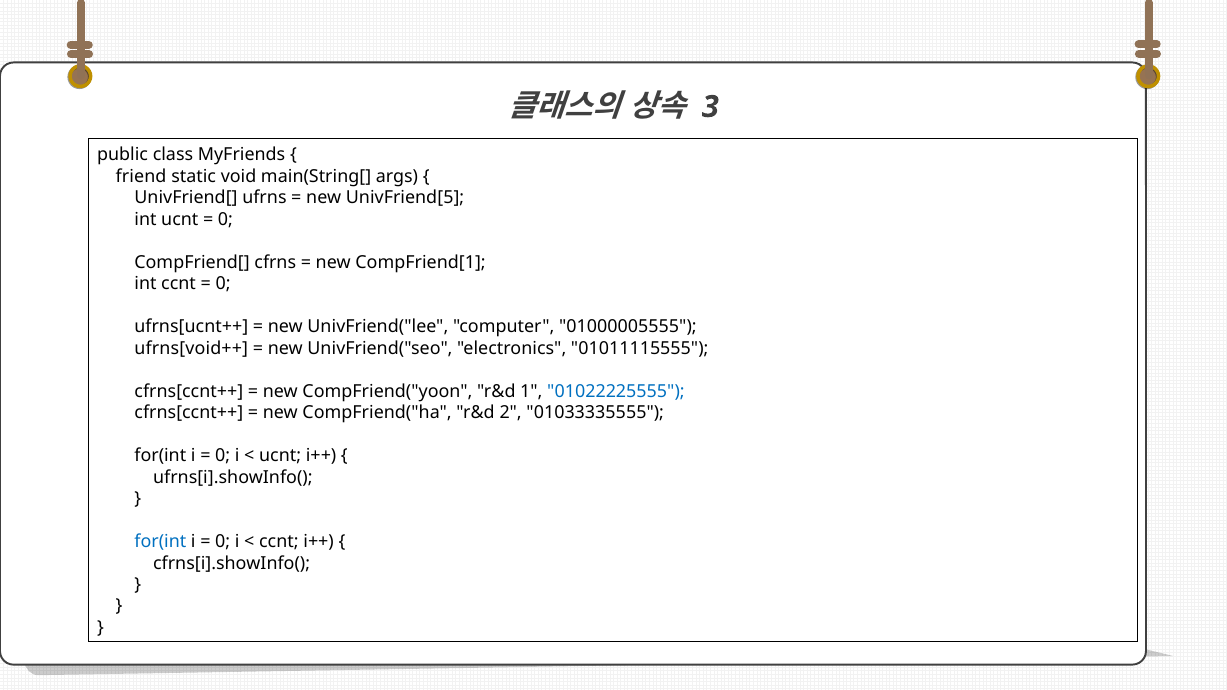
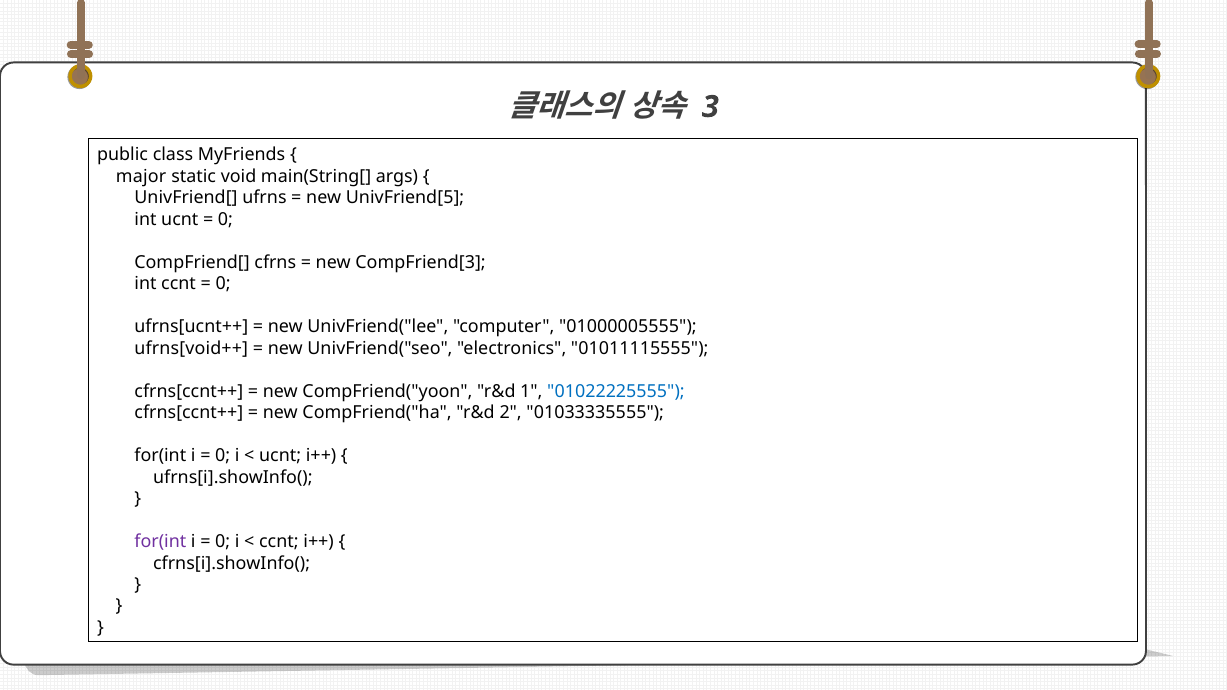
friend: friend -> major
CompFriend[1: CompFriend[1 -> CompFriend[3
for(int at (160, 542) colour: blue -> purple
